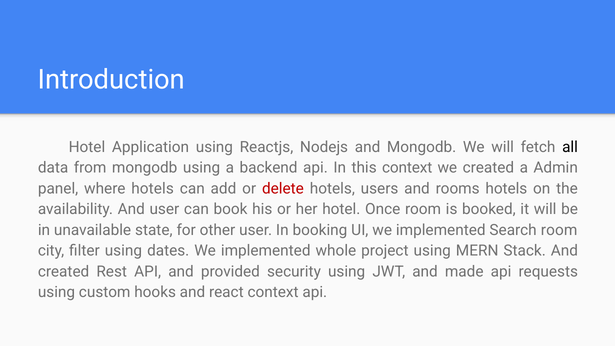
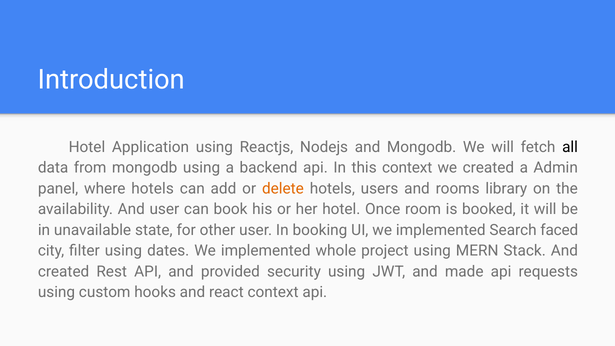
delete colour: red -> orange
rooms hotels: hotels -> library
Search room: room -> faced
